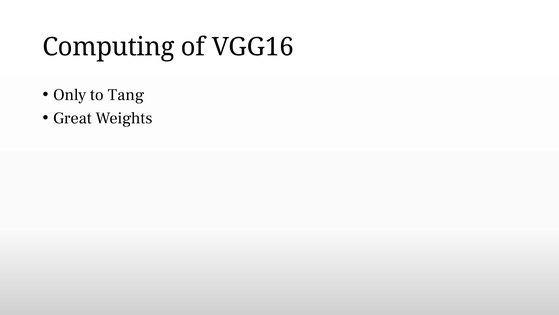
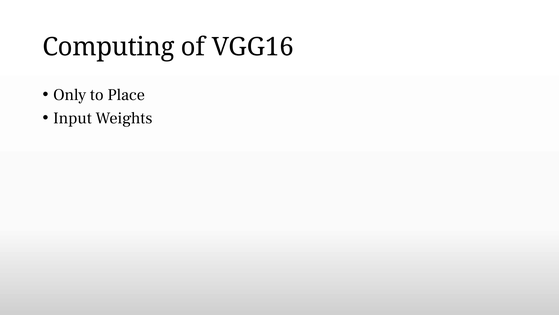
Tang: Tang -> Place
Great: Great -> Input
